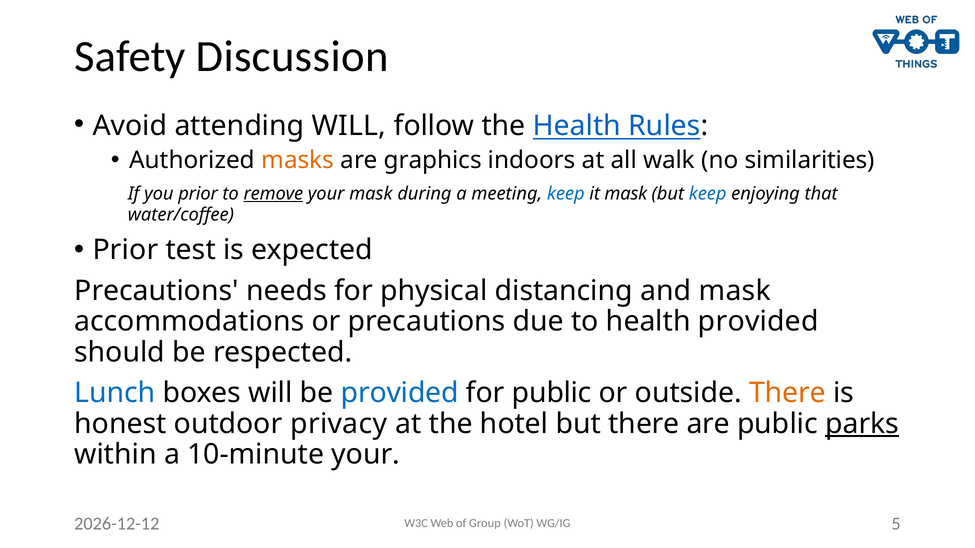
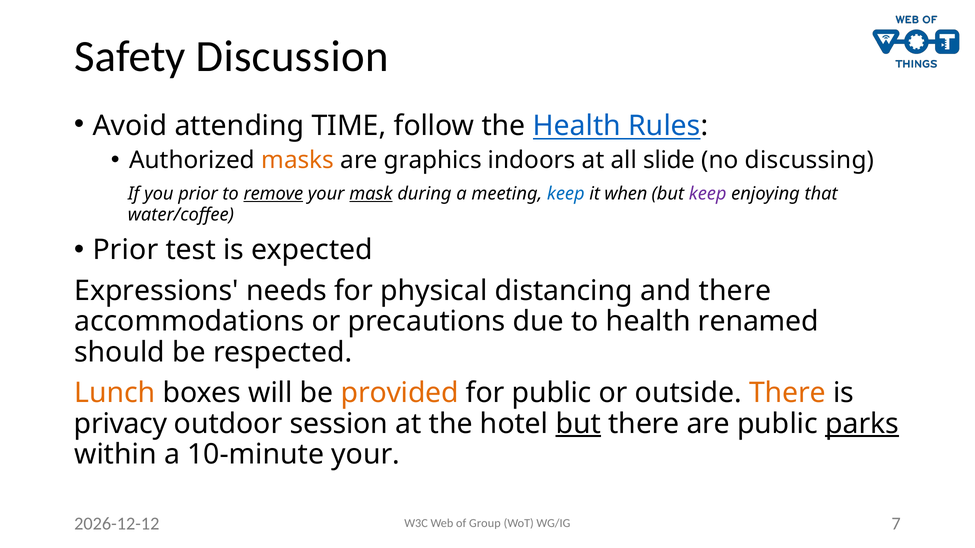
attending WILL: WILL -> TIME
walk: walk -> slide
similarities: similarities -> discussing
mask at (371, 194) underline: none -> present
it mask: mask -> when
keep at (708, 194) colour: blue -> purple
Precautions at (157, 291): Precautions -> Expressions
and mask: mask -> there
health provided: provided -> renamed
Lunch colour: blue -> orange
provided at (400, 393) colour: blue -> orange
honest: honest -> privacy
privacy: privacy -> session
but at (578, 424) underline: none -> present
5: 5 -> 7
